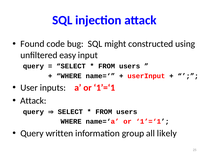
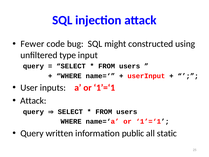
Found: Found -> Fewer
easy: easy -> type
group: group -> public
likely: likely -> static
